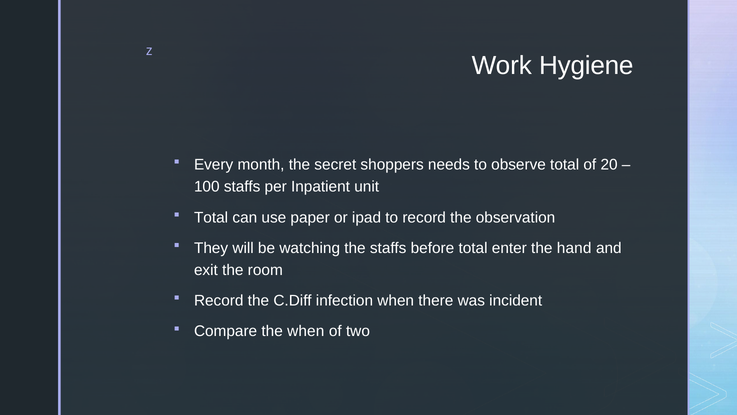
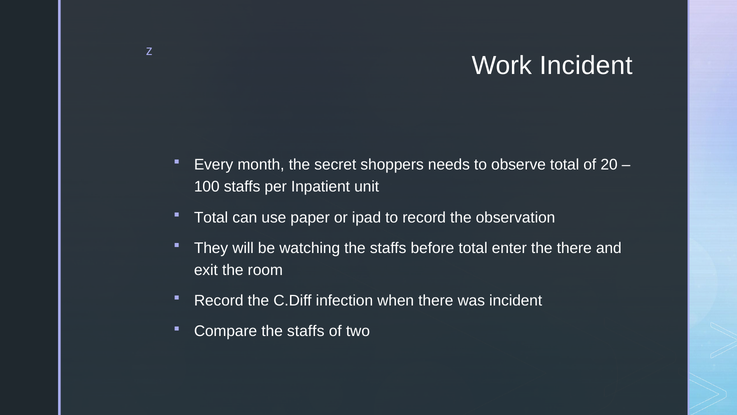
Work Hygiene: Hygiene -> Incident
the hand: hand -> there
Compare the when: when -> staffs
